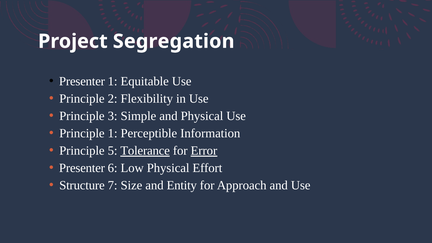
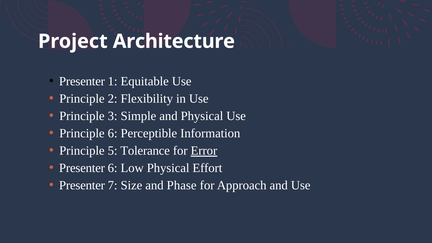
Segregation: Segregation -> Architecture
Principle 1: 1 -> 6
Tolerance underline: present -> none
Structure at (82, 185): Structure -> Presenter
Entity: Entity -> Phase
